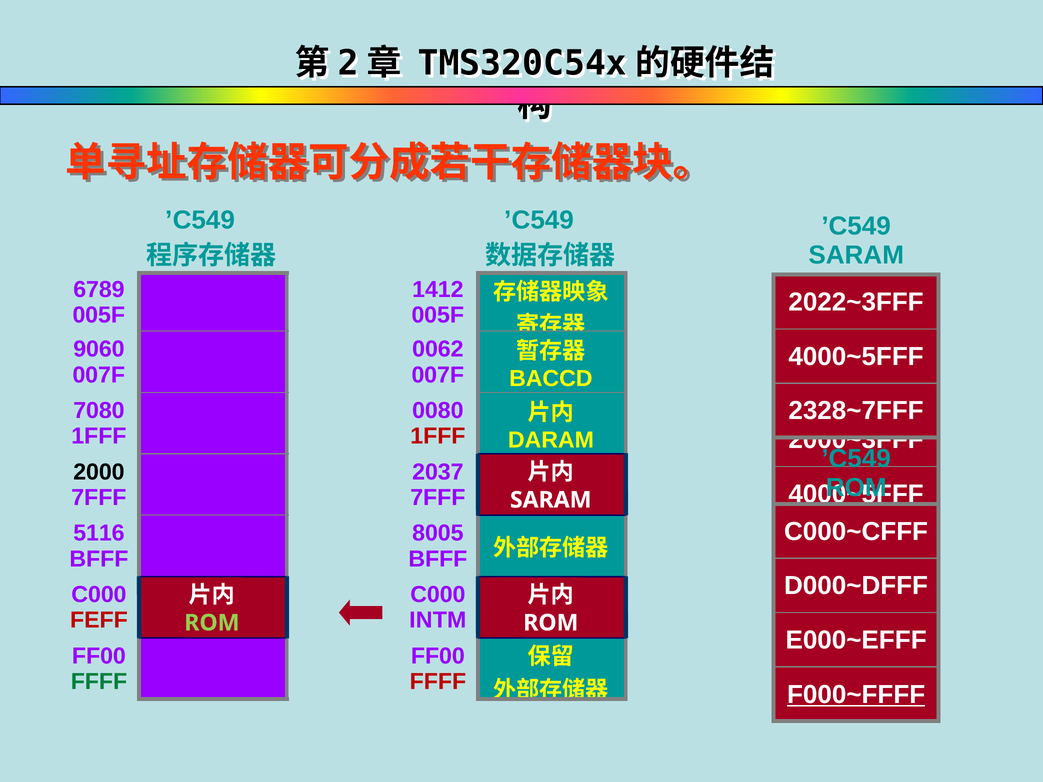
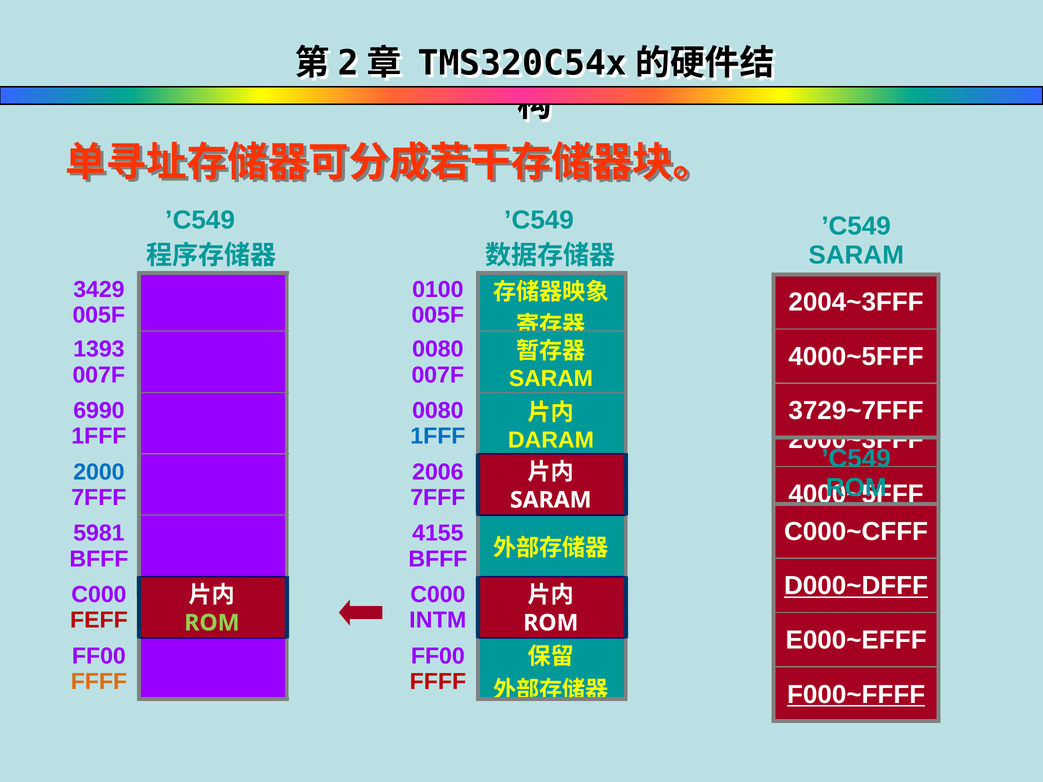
6789: 6789 -> 3429
1412: 1412 -> 0100
2022~3FFF: 2022~3FFF -> 2004~3FFF
9060: 9060 -> 1393
0062 at (438, 349): 0062 -> 0080
BACCD at (551, 379): BACCD -> SARAM
2328~7FFF: 2328~7FFF -> 3729~7FFF
7080: 7080 -> 6990
1FFF at (438, 436) colour: red -> blue
2000 colour: black -> blue
2037: 2037 -> 2006
5116: 5116 -> 5981
8005: 8005 -> 4155
D000~DFFF underline: none -> present
FFFF at (99, 682) colour: green -> orange
